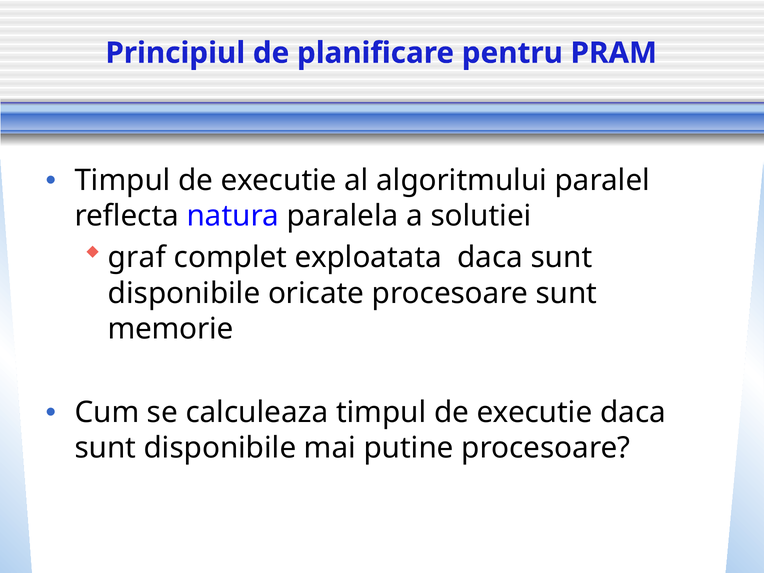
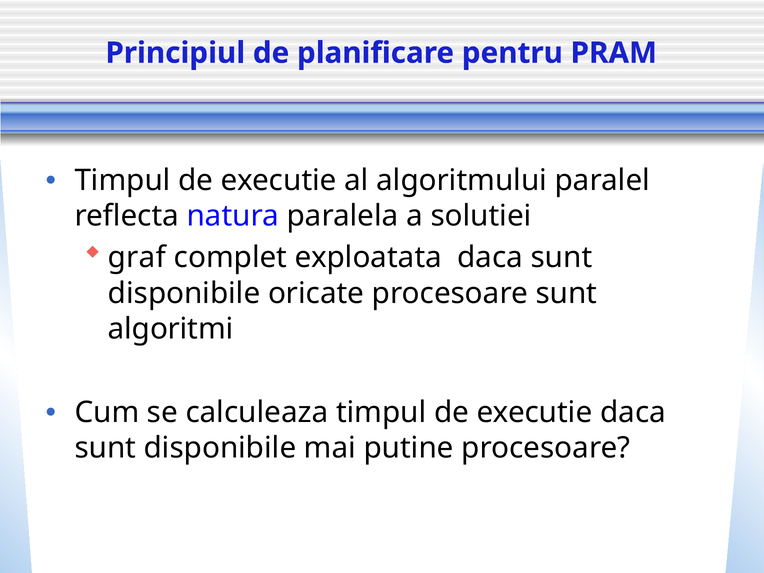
memorie: memorie -> algoritmi
